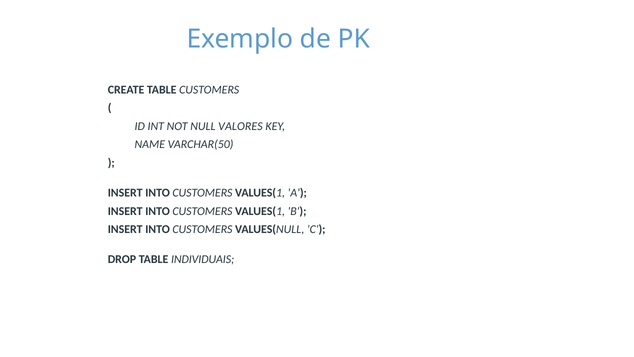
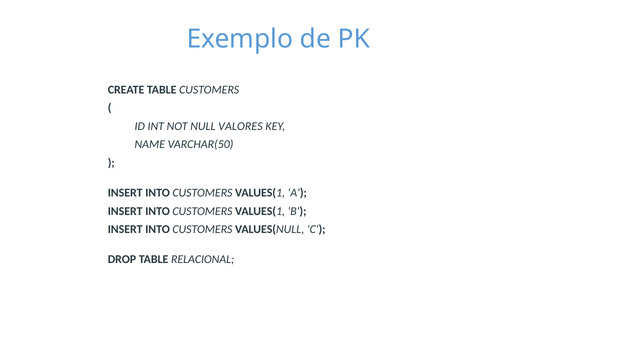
INDIVIDUAIS: INDIVIDUAIS -> RELACIONAL
